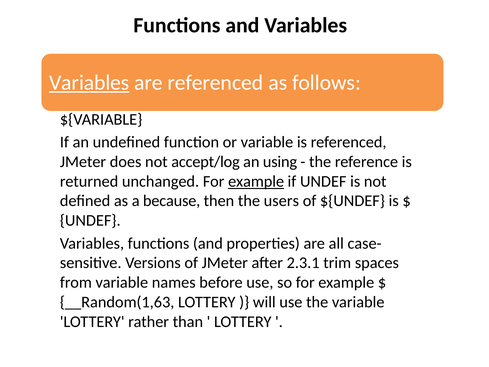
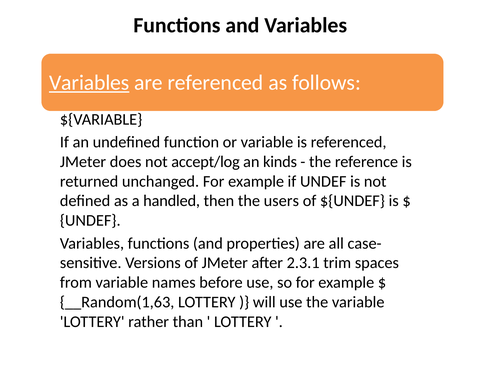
using: using -> kinds
example at (256, 181) underline: present -> none
because: because -> handled
